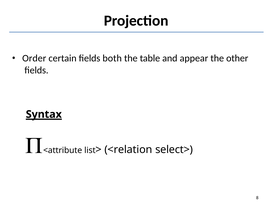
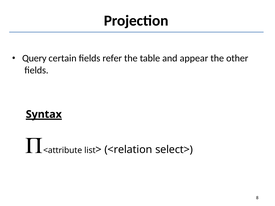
Order: Order -> Query
both: both -> refer
